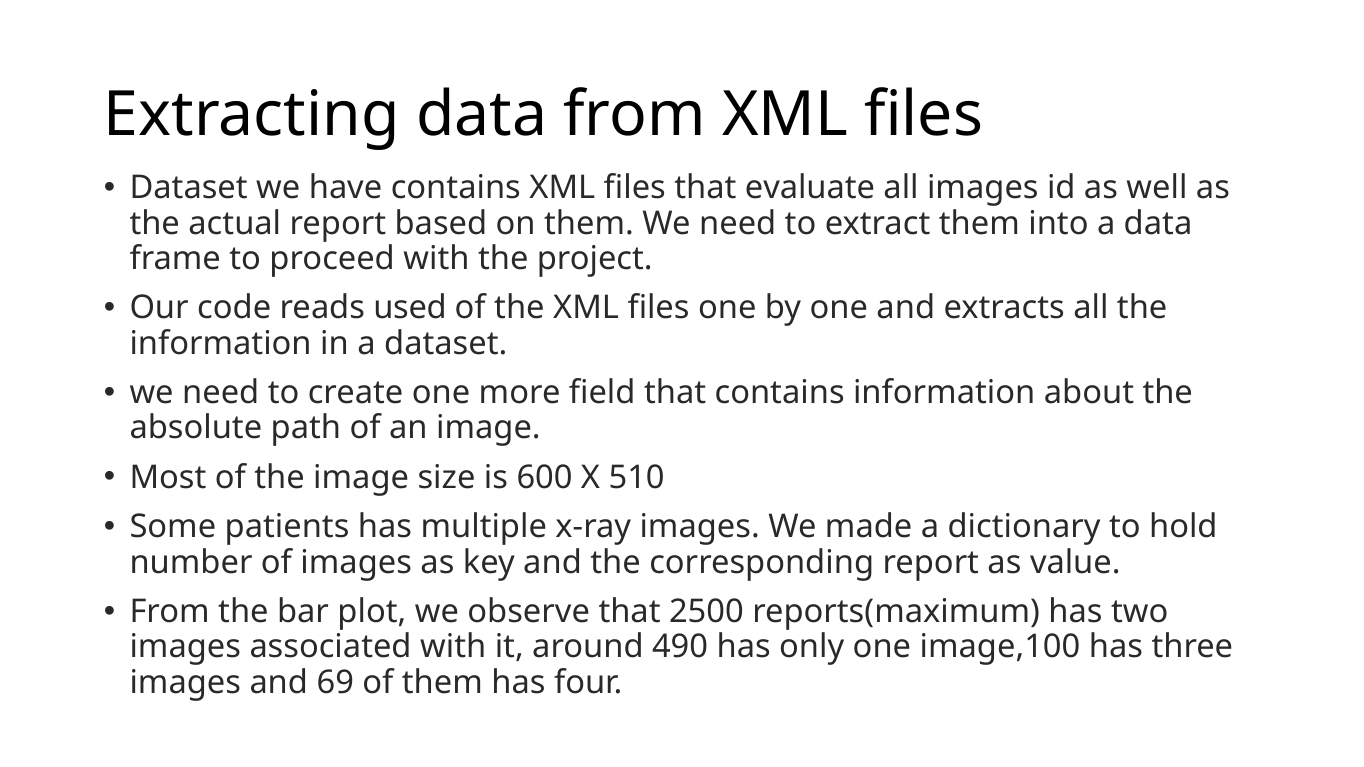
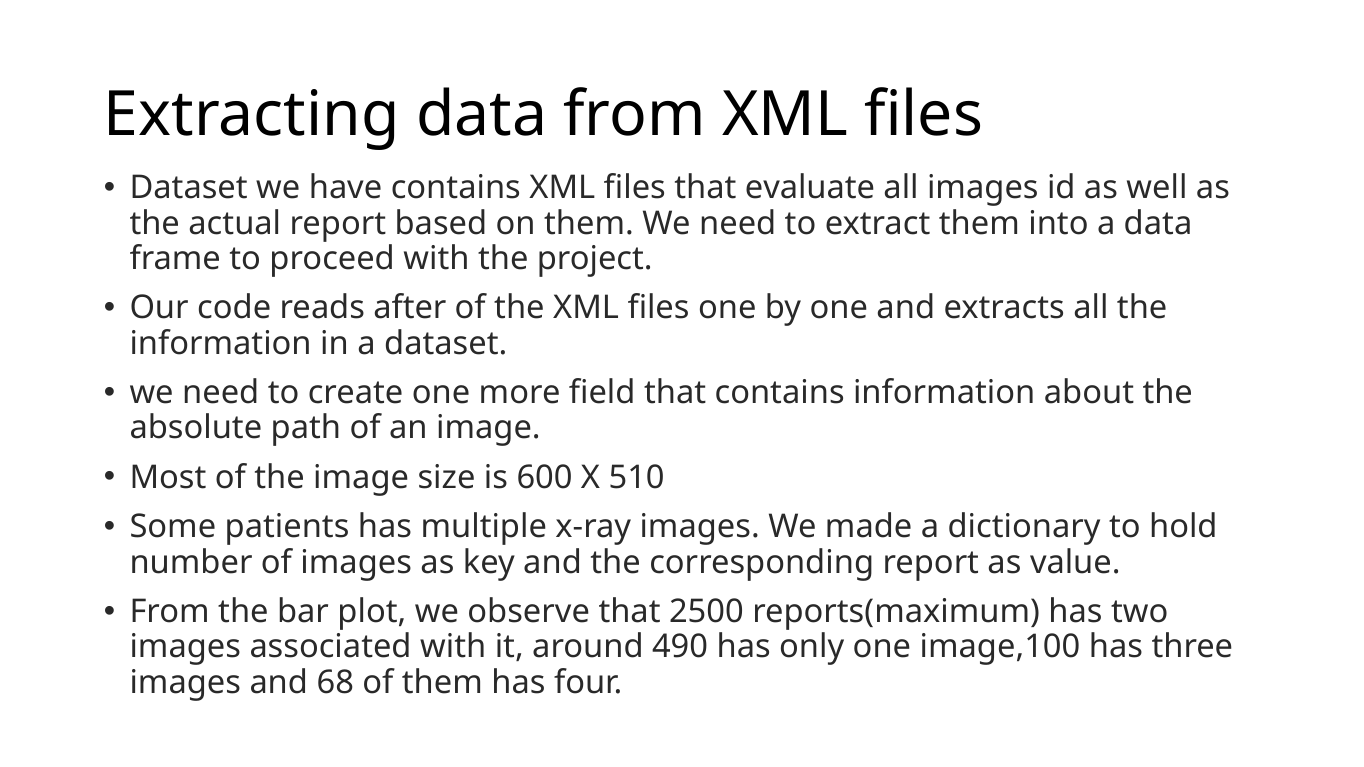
used: used -> after
69: 69 -> 68
